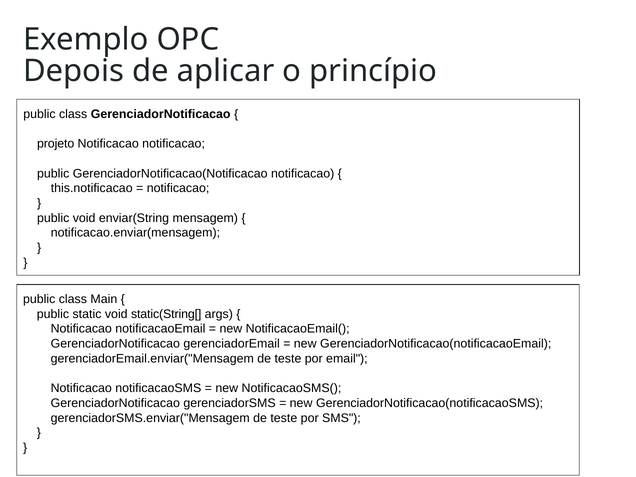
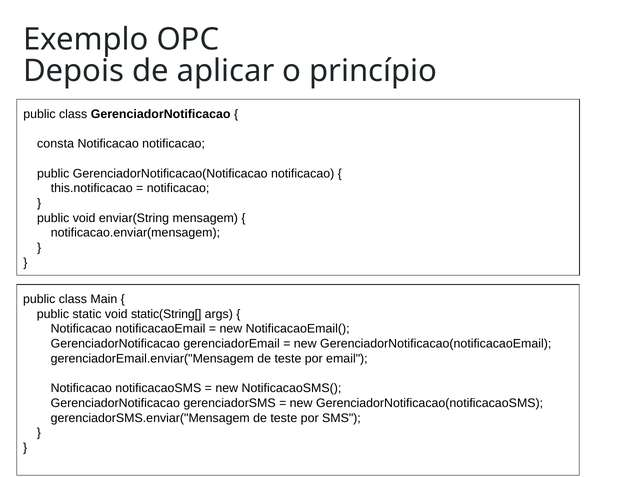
projeto: projeto -> consta
